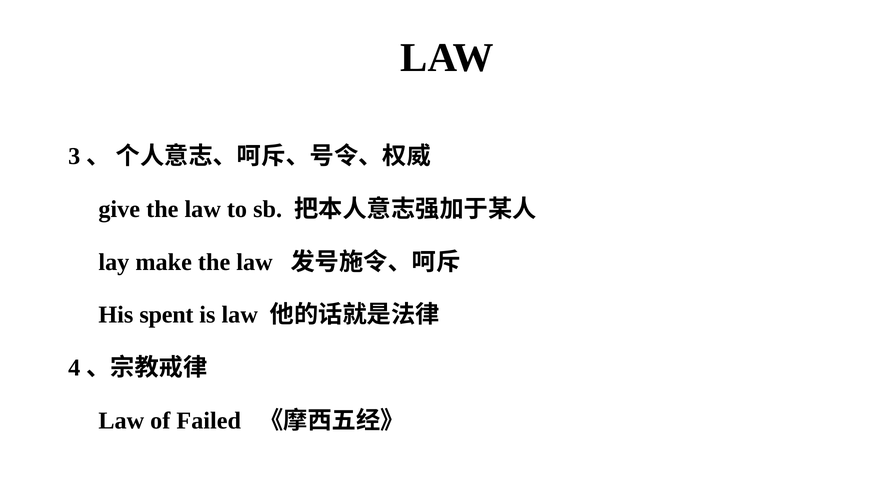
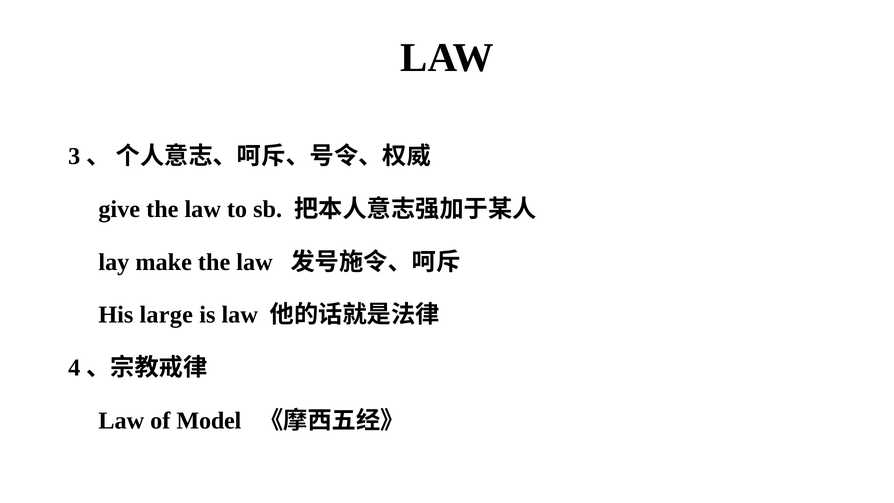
spent: spent -> large
Failed: Failed -> Model
